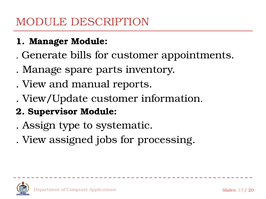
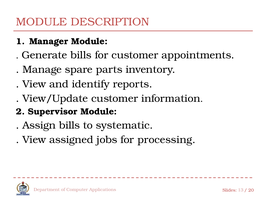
manual: manual -> identify
Assign type: type -> bills
